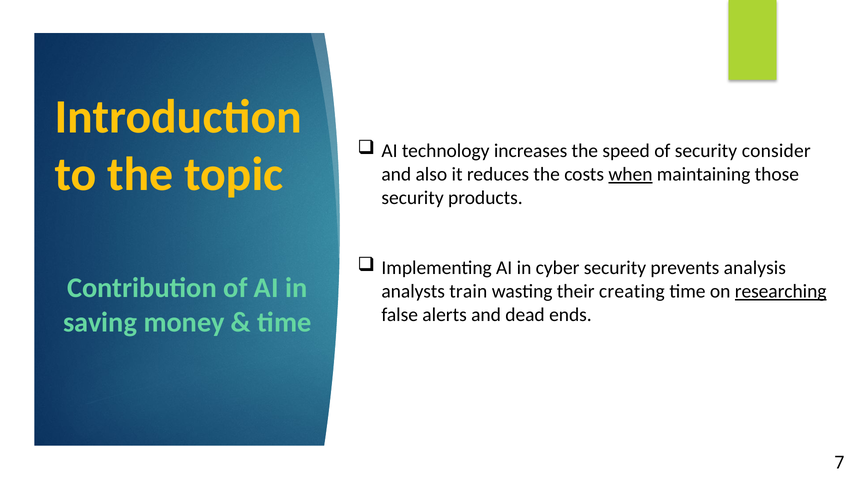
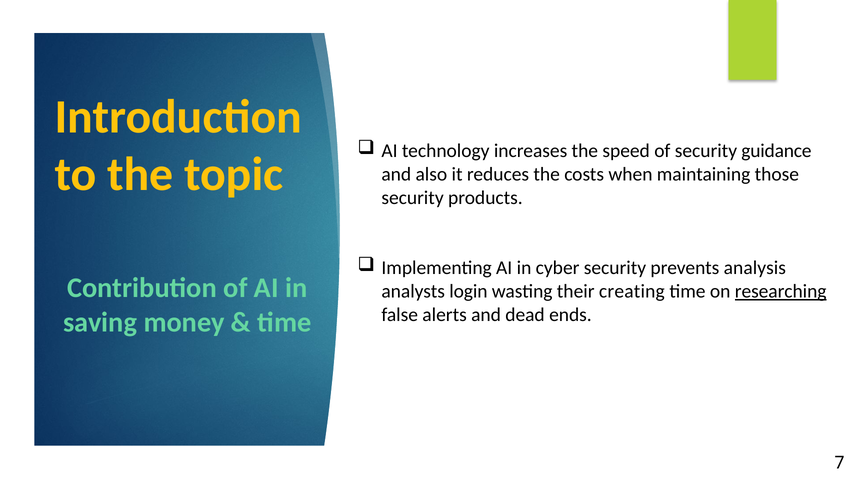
consider: consider -> guidance
when underline: present -> none
train: train -> login
